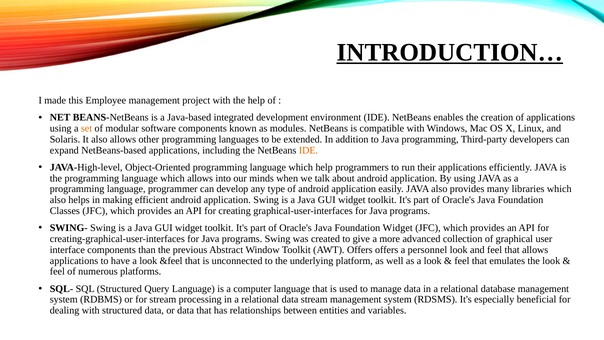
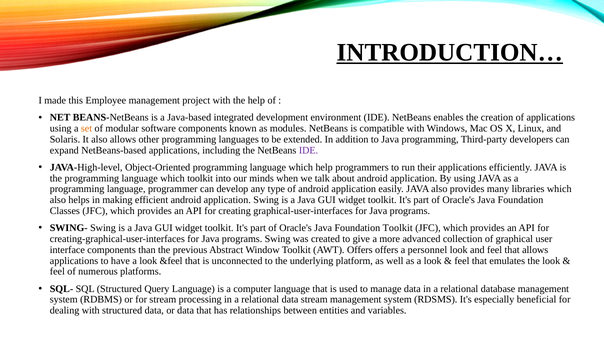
IDE at (309, 150) colour: orange -> purple
which allows: allows -> toolkit
Foundation Widget: Widget -> Toolkit
